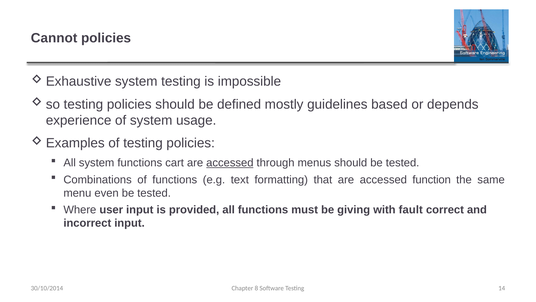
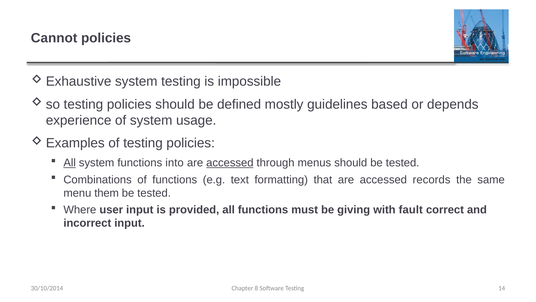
All at (70, 163) underline: none -> present
cart: cart -> into
function: function -> records
even: even -> them
